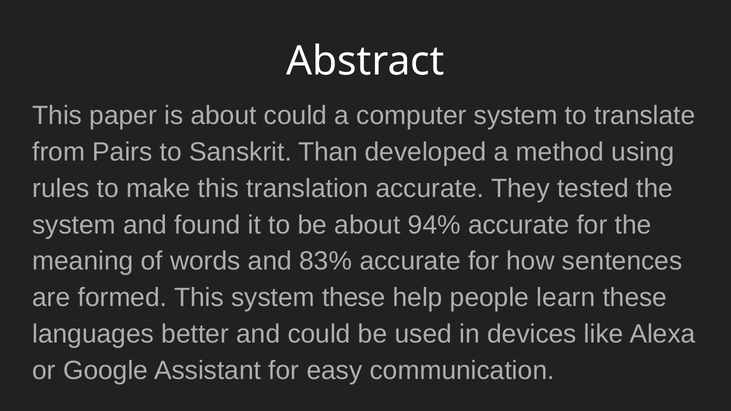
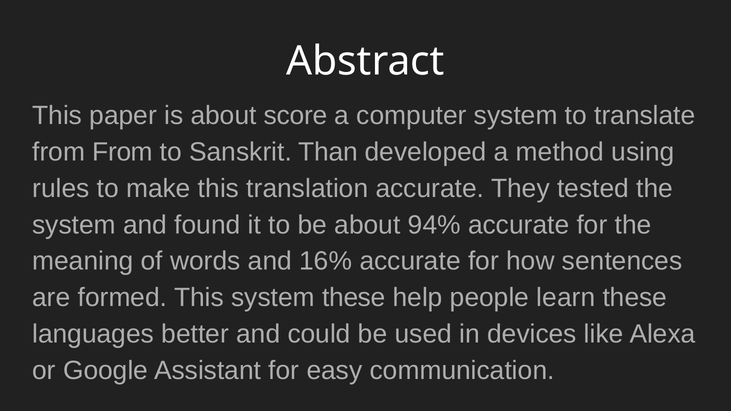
about could: could -> score
from Pairs: Pairs -> From
83%: 83% -> 16%
